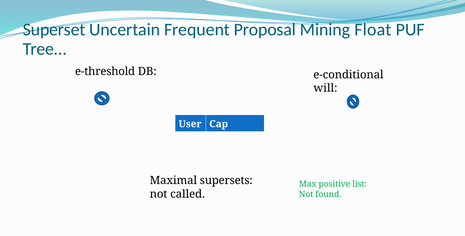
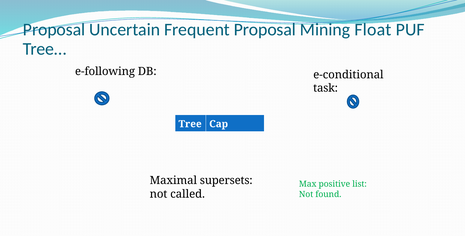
Superset at (54, 30): Superset -> Proposal
e-threshold: e-threshold -> e-following
will: will -> task
User: User -> Tree
